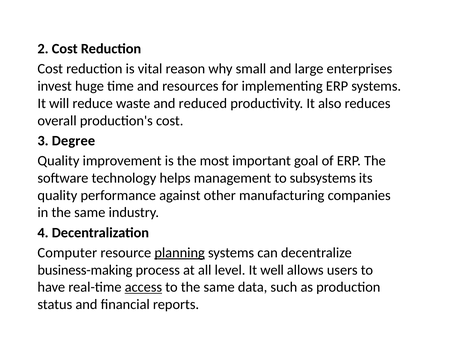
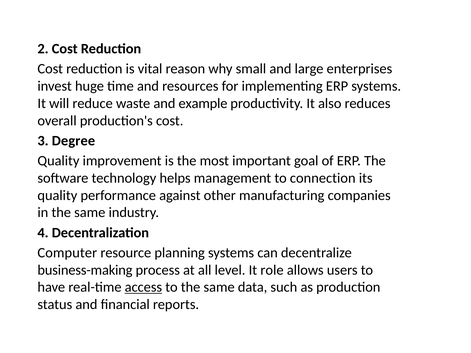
reduced: reduced -> example
subsystems: subsystems -> connection
planning underline: present -> none
well: well -> role
